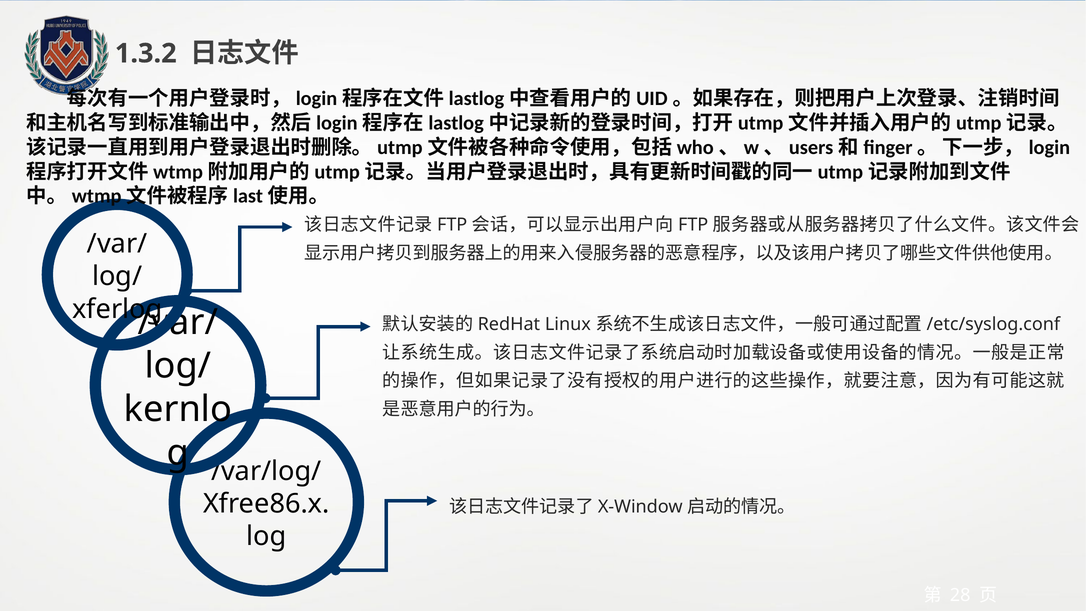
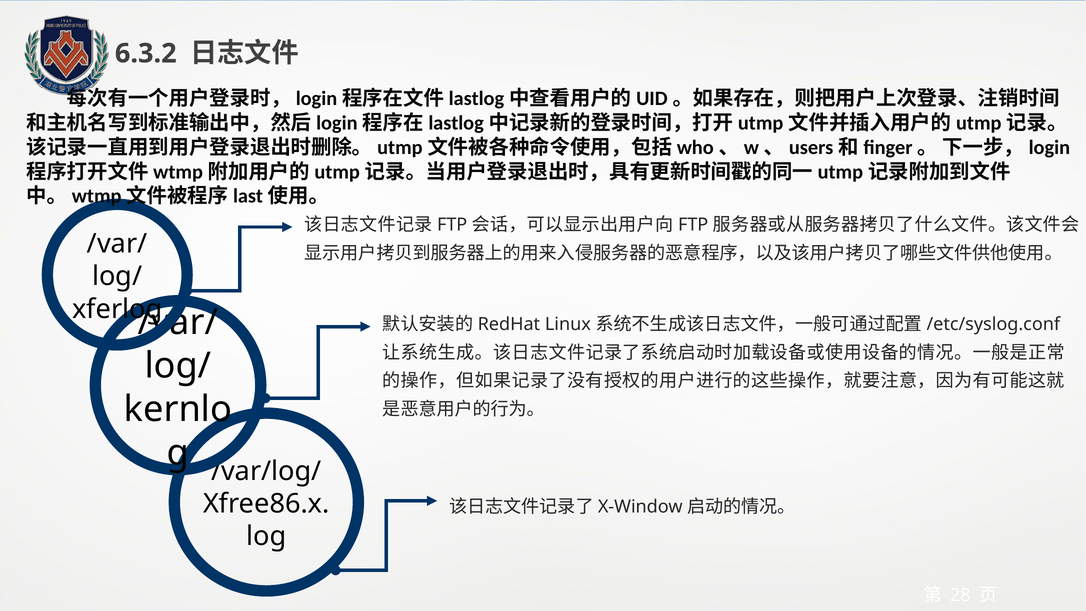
1.3.2: 1.3.2 -> 6.3.2
